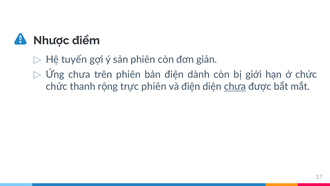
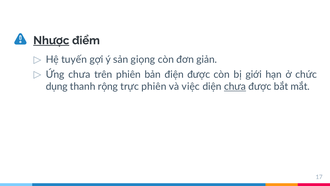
Nhược underline: none -> present
sản phiên: phiên -> giọng
điện dành: dành -> được
chức at (57, 86): chức -> dụng
và điện: điện -> việc
